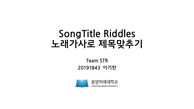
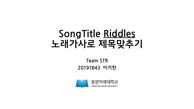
Riddles underline: none -> present
